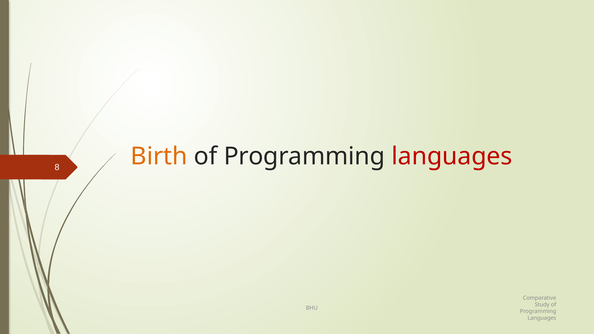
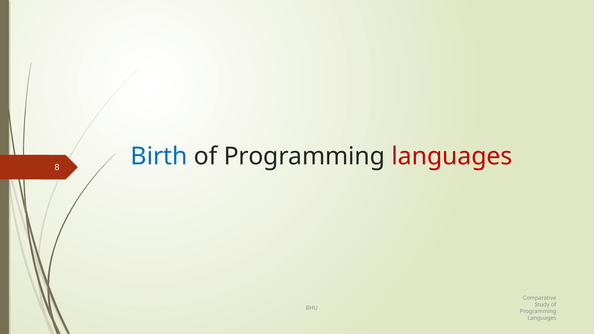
Birth colour: orange -> blue
